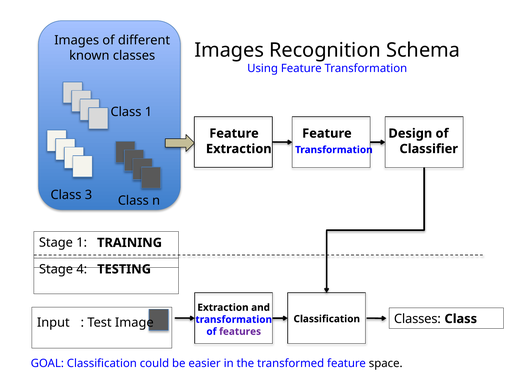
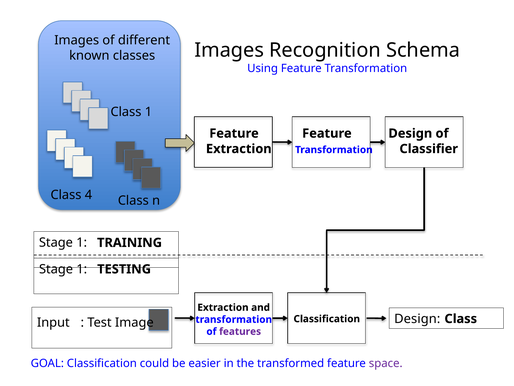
3: 3 -> 4
4 at (82, 269): 4 -> 1
Classes at (417, 319): Classes -> Design
space colour: black -> purple
